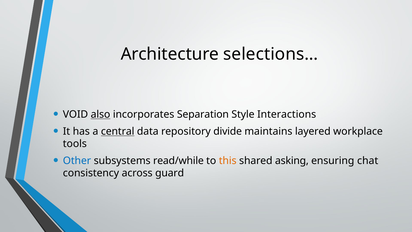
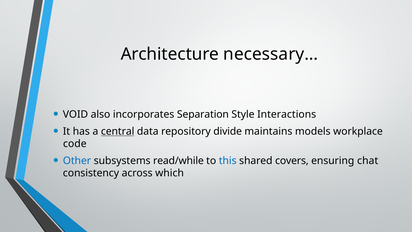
selections…: selections… -> necessary…
also underline: present -> none
layered: layered -> models
tools: tools -> code
this colour: orange -> blue
asking: asking -> covers
guard: guard -> which
